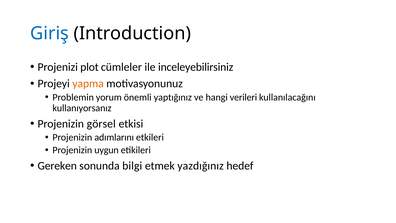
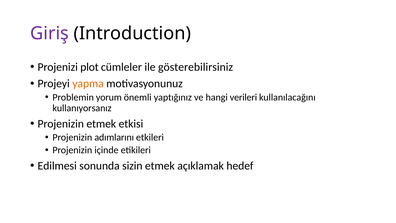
Giriş colour: blue -> purple
inceleyebilirsiniz: inceleyebilirsiniz -> gösterebilirsiniz
Projenizin görsel: görsel -> etmek
uygun: uygun -> içinde
Gereken: Gereken -> Edilmesi
bilgi: bilgi -> sizin
yazdığınız: yazdığınız -> açıklamak
